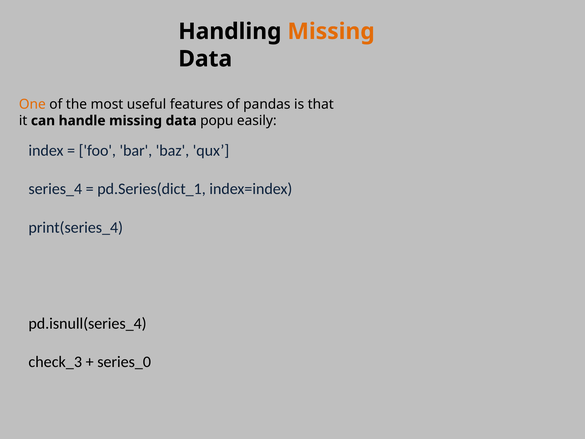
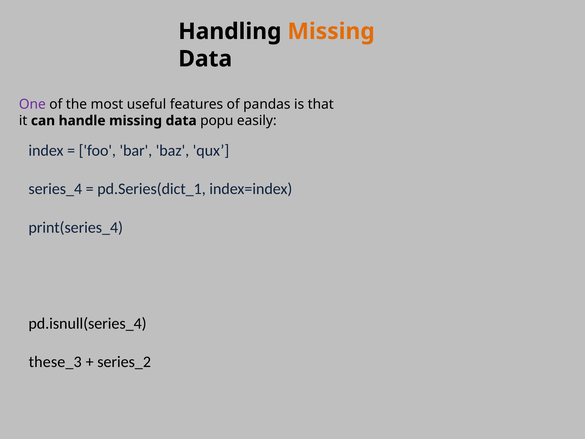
One colour: orange -> purple
check_3: check_3 -> these_3
series_0: series_0 -> series_2
